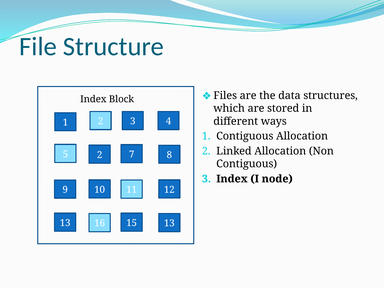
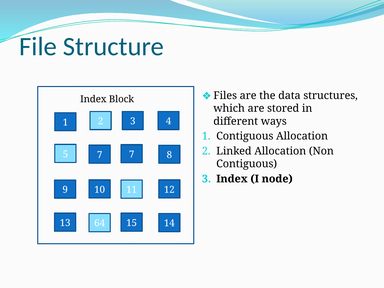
5 2: 2 -> 7
16: 16 -> 64
15 13: 13 -> 14
